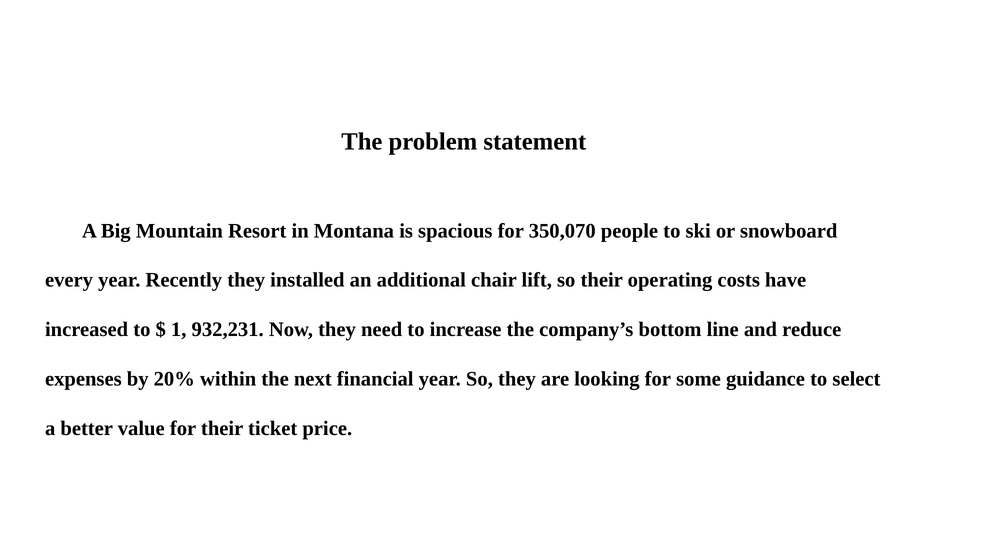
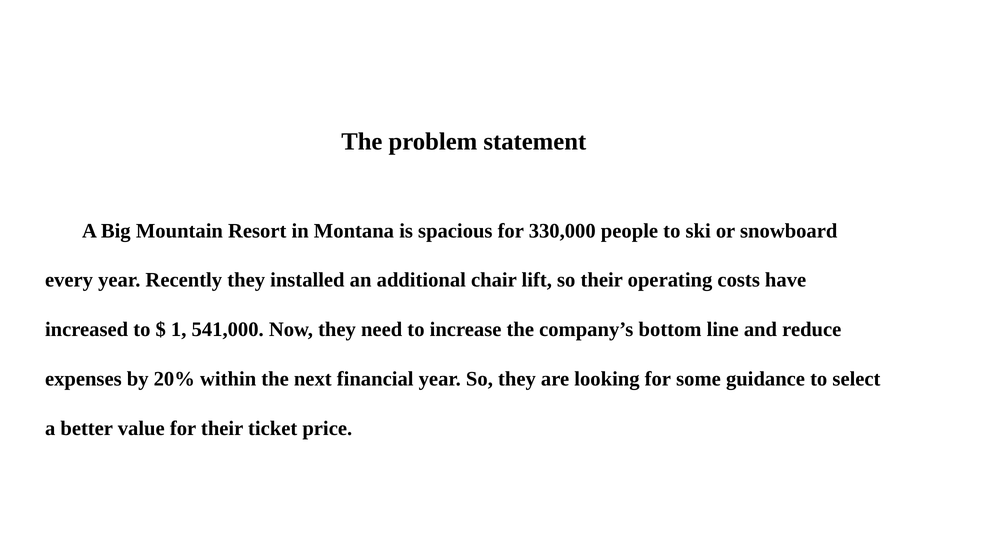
350,070: 350,070 -> 330,000
932,231: 932,231 -> 541,000
